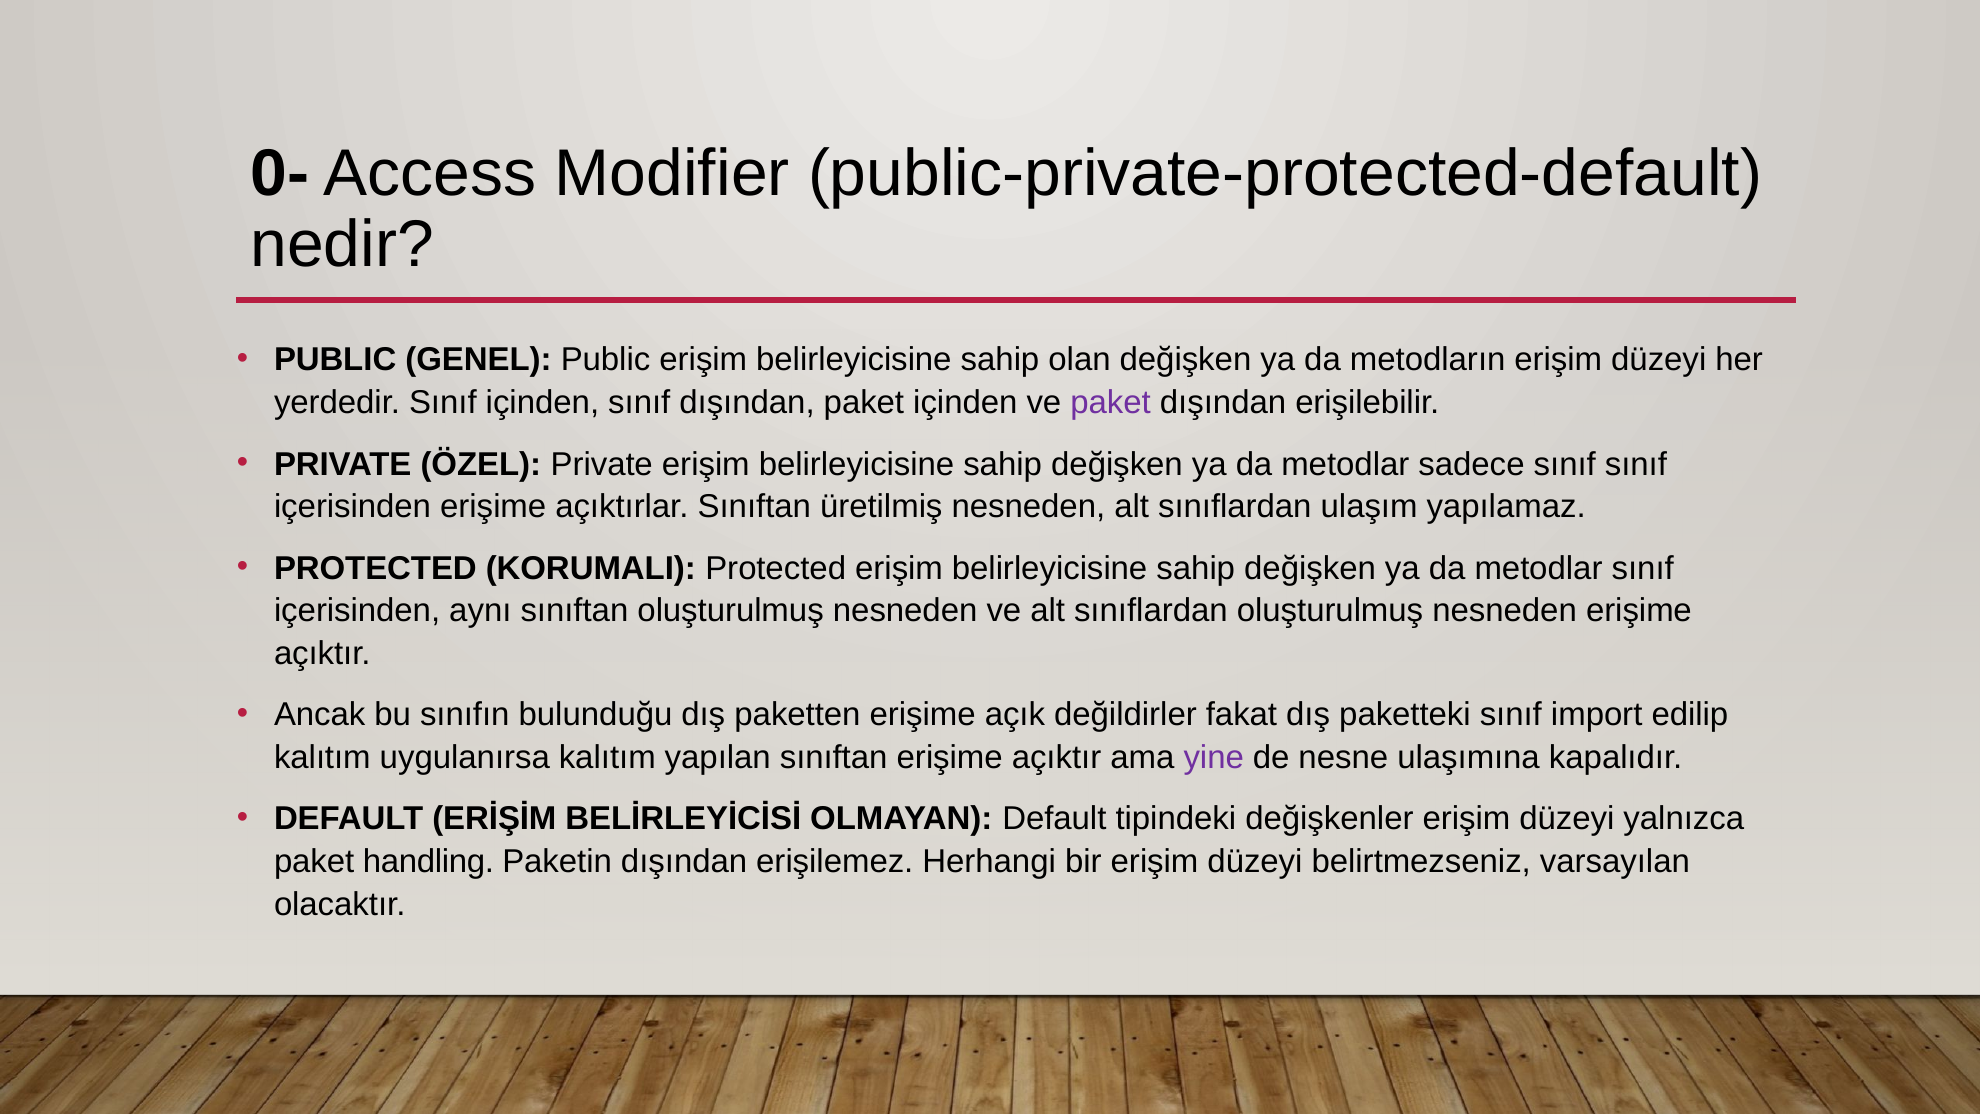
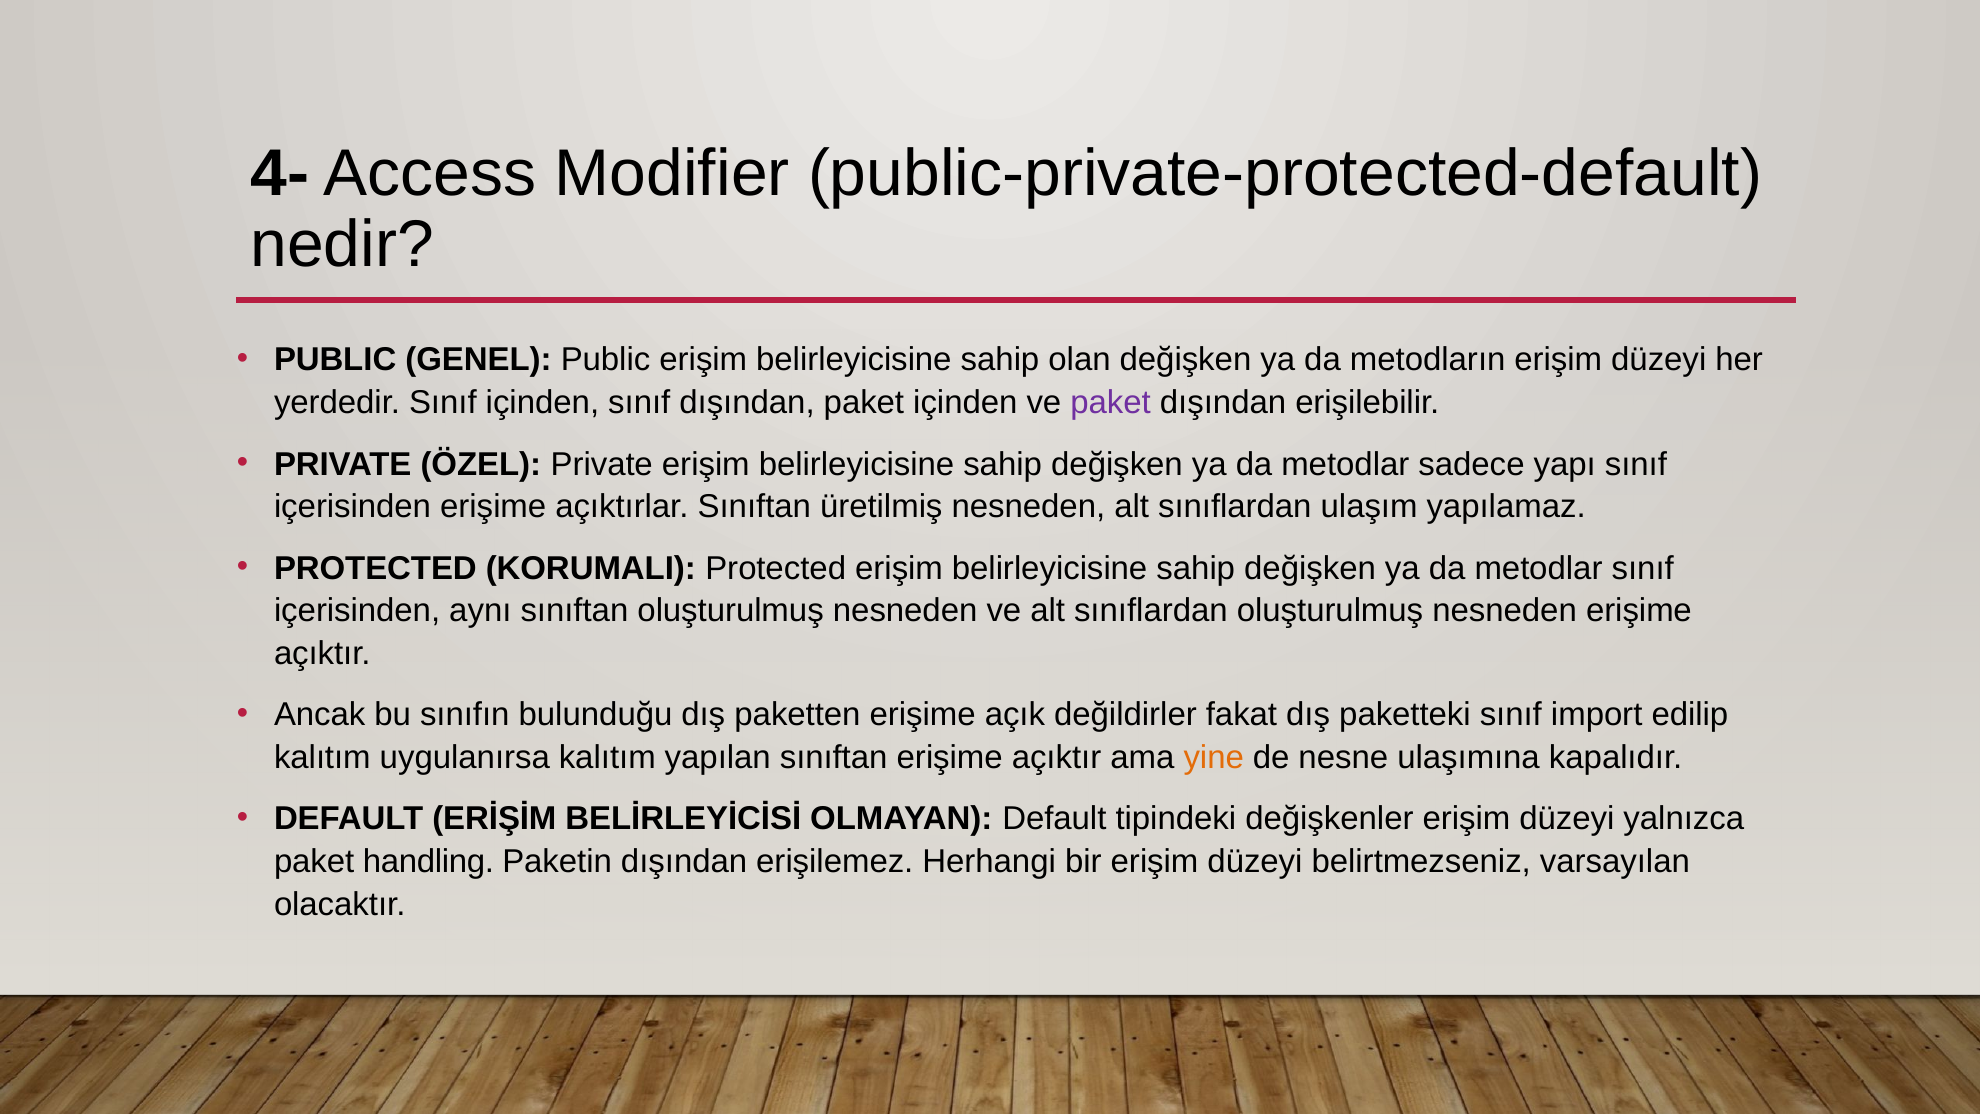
0-: 0- -> 4-
sadece sınıf: sınıf -> yapı
yine colour: purple -> orange
